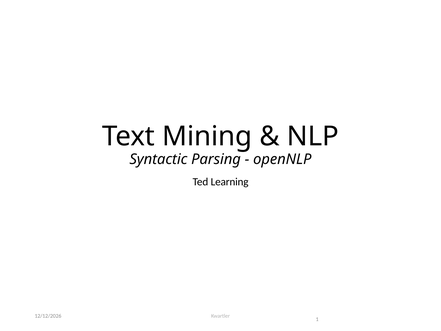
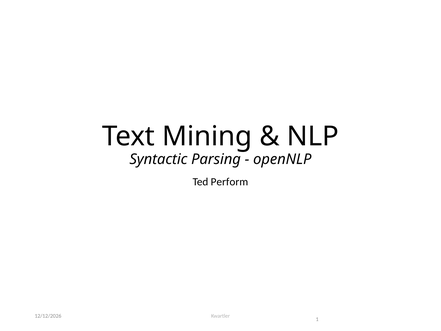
Learning: Learning -> Perform
